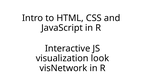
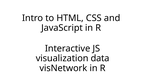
look: look -> data
